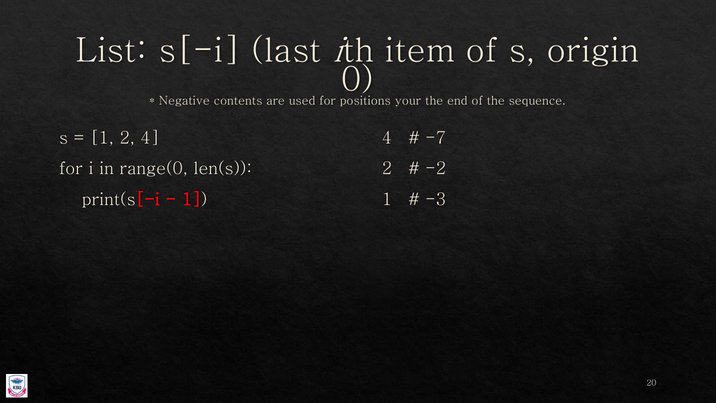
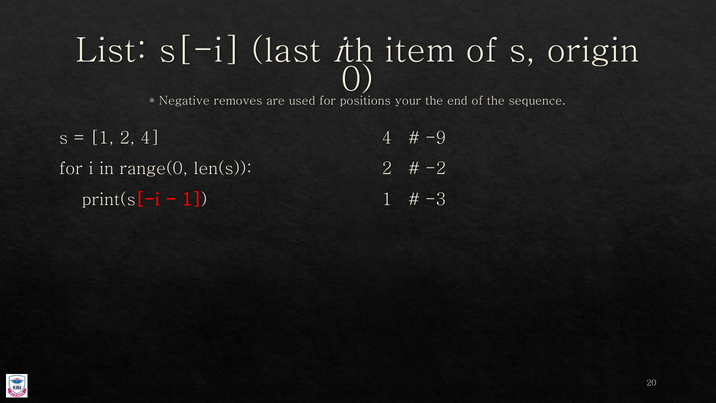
contents: contents -> removes
-7: -7 -> -9
